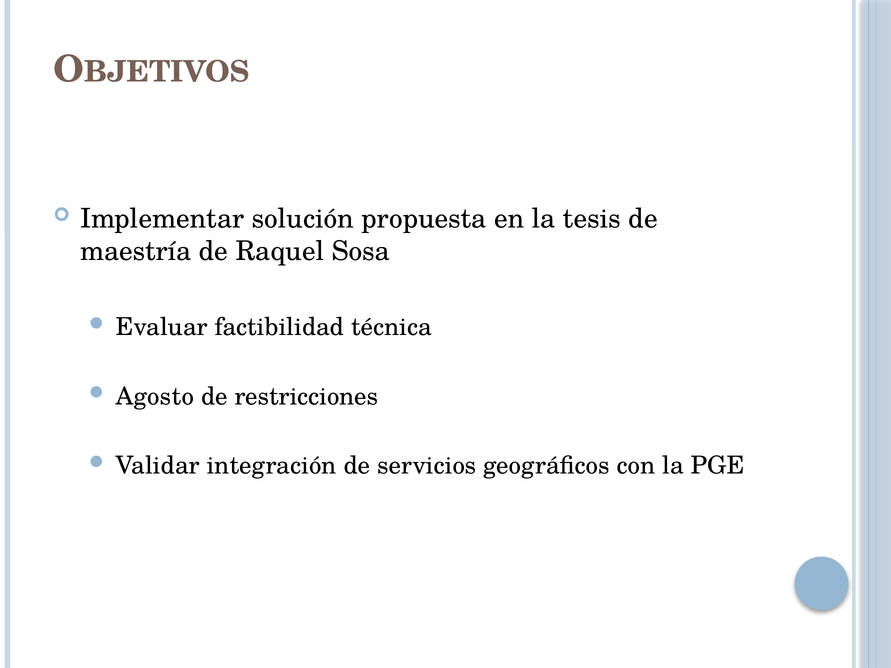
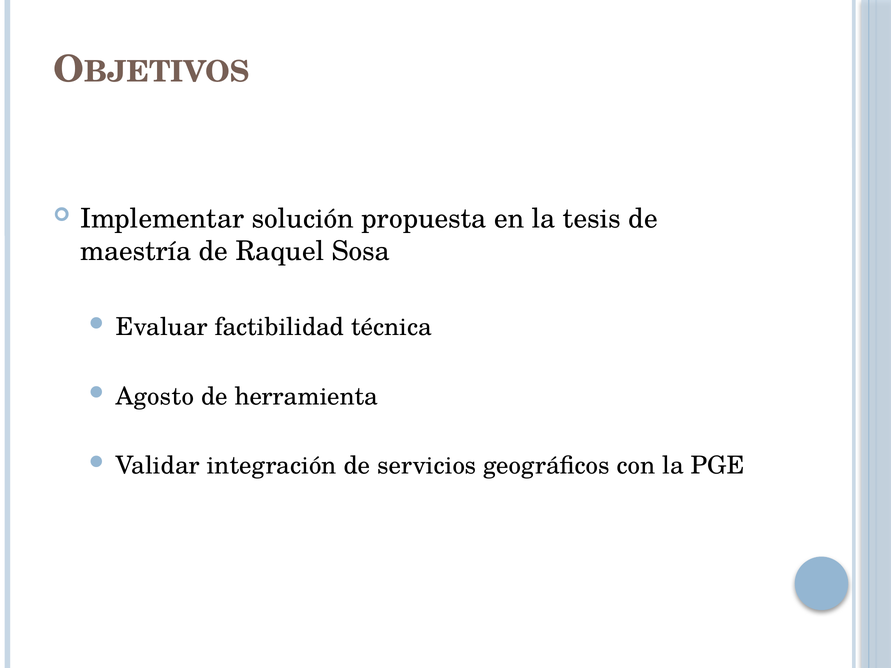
restricciones: restricciones -> herramienta
